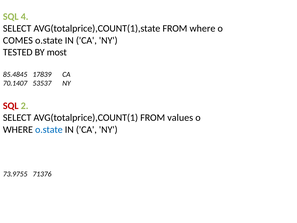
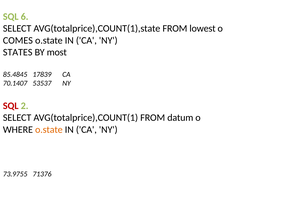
4: 4 -> 6
FROM where: where -> lowest
TESTED: TESTED -> STATES
values: values -> datum
o.state at (49, 129) colour: blue -> orange
